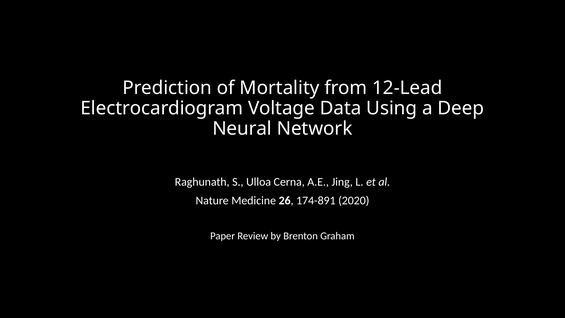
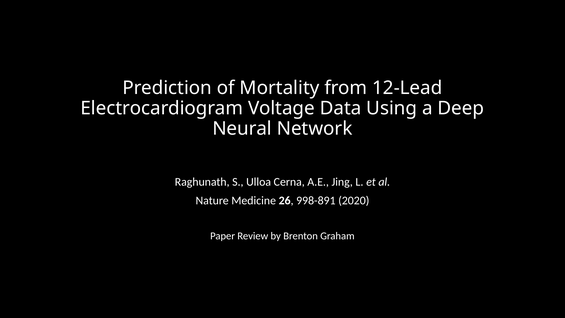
174-891: 174-891 -> 998-891
